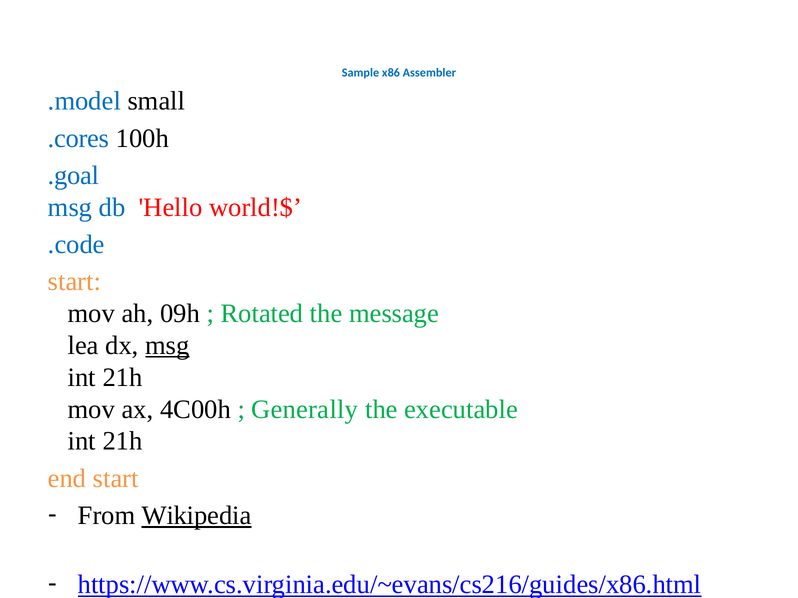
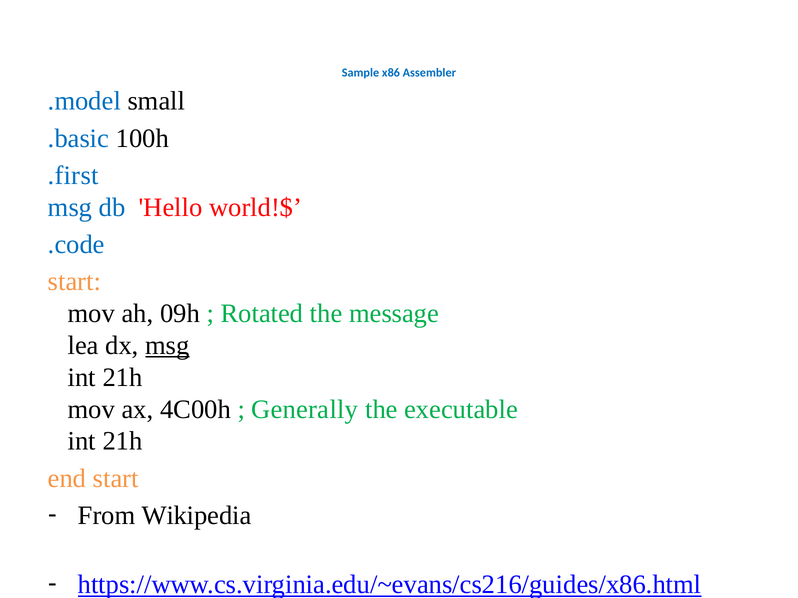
.cores: .cores -> .basic
.goal: .goal -> .first
Wikipedia underline: present -> none
